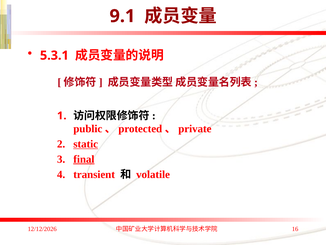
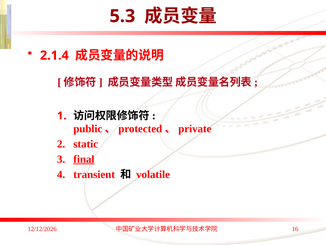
9.1: 9.1 -> 5.3
5.3.1: 5.3.1 -> 2.1.4
static underline: present -> none
